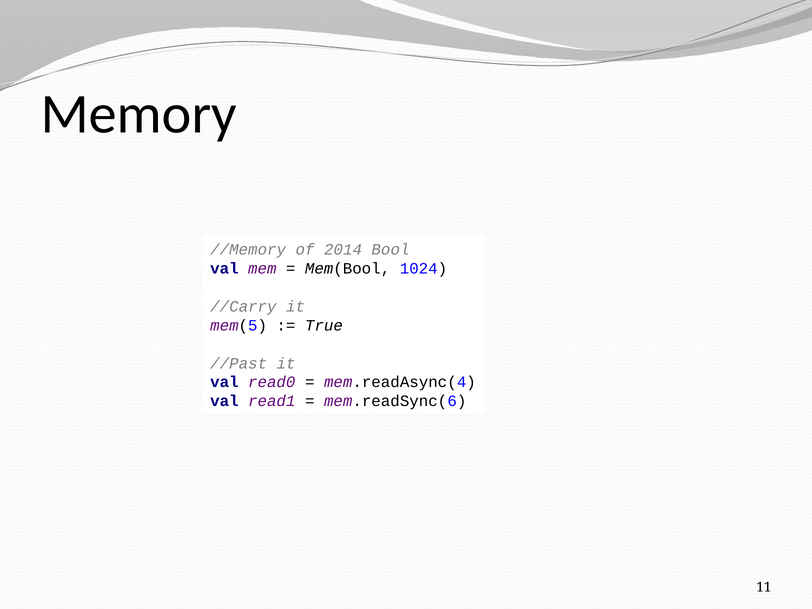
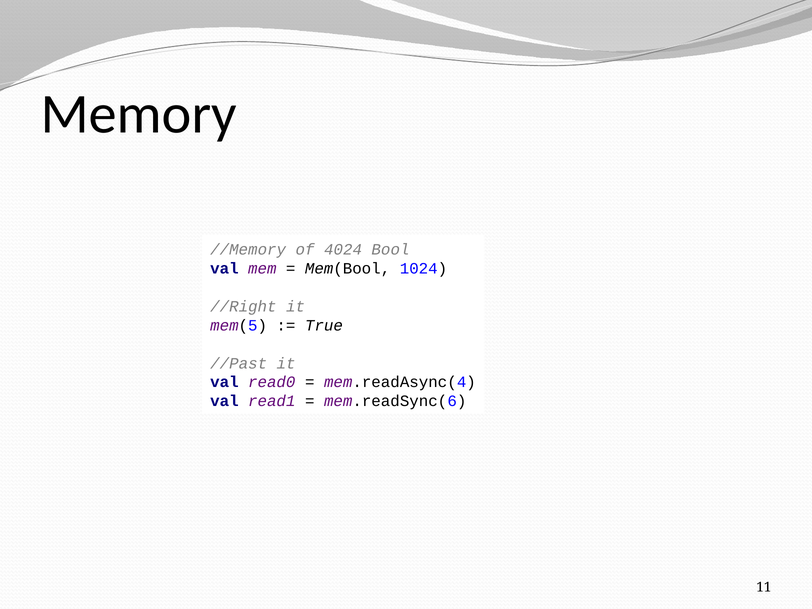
2014: 2014 -> 4024
//Carry: //Carry -> //Right
